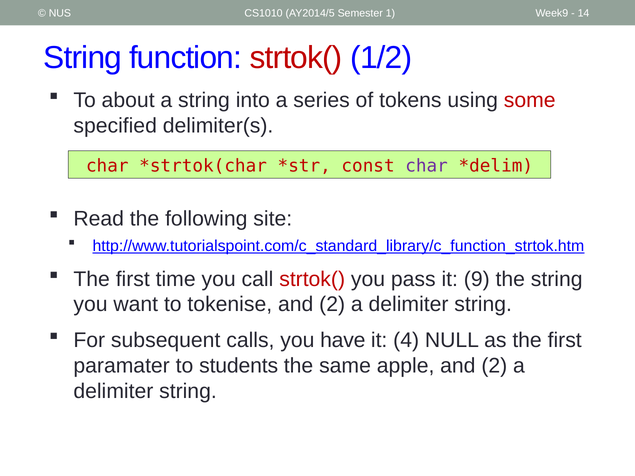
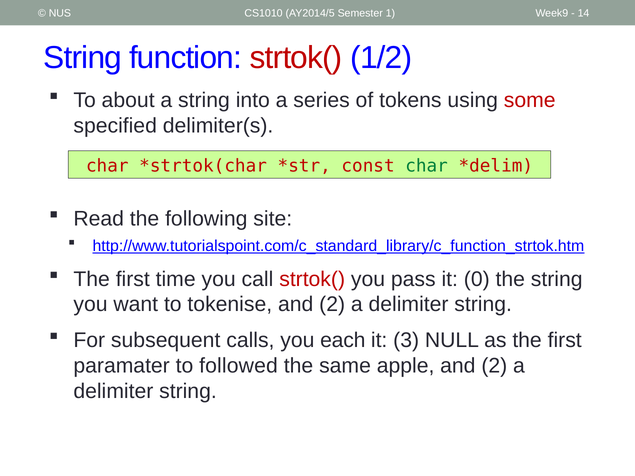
char at (427, 166) colour: purple -> green
9: 9 -> 0
have: have -> each
4: 4 -> 3
students: students -> followed
